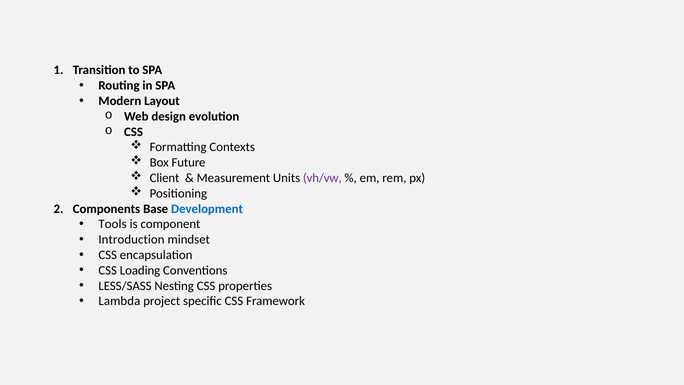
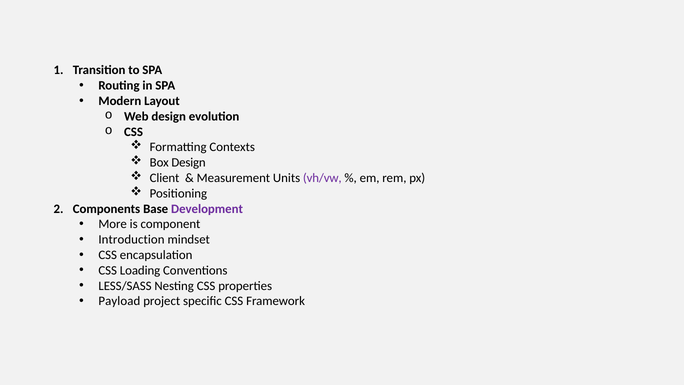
Box Future: Future -> Design
Development colour: blue -> purple
Tools: Tools -> More
Lambda: Lambda -> Payload
